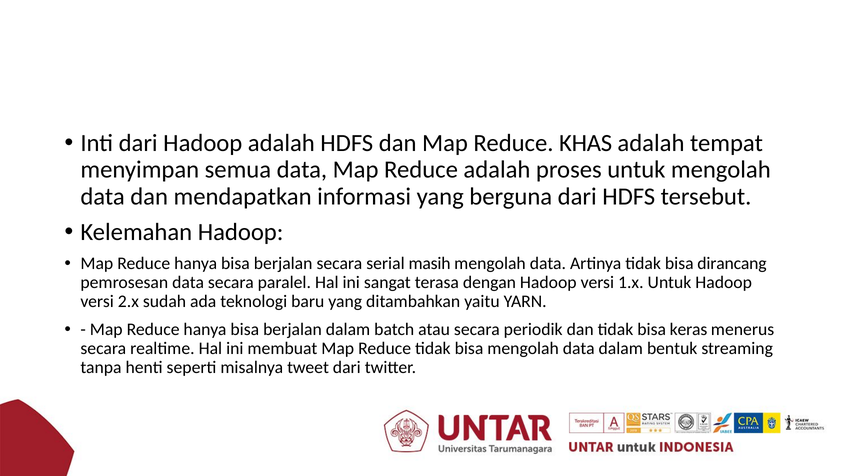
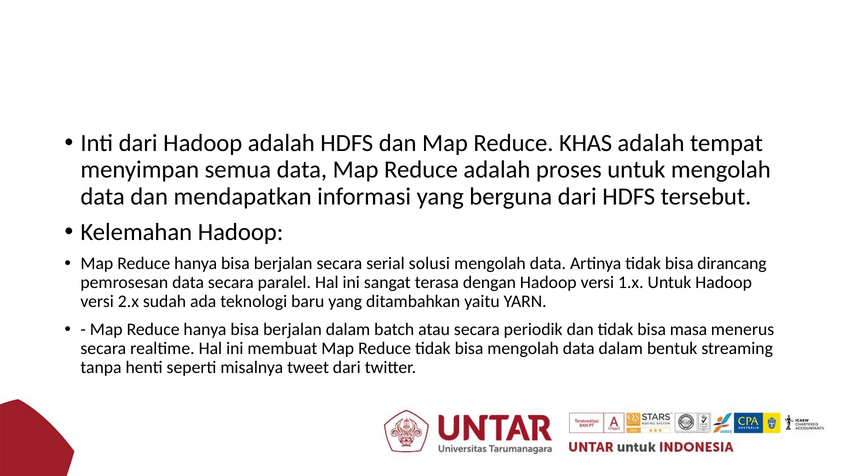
masih: masih -> solusi
keras: keras -> masa
